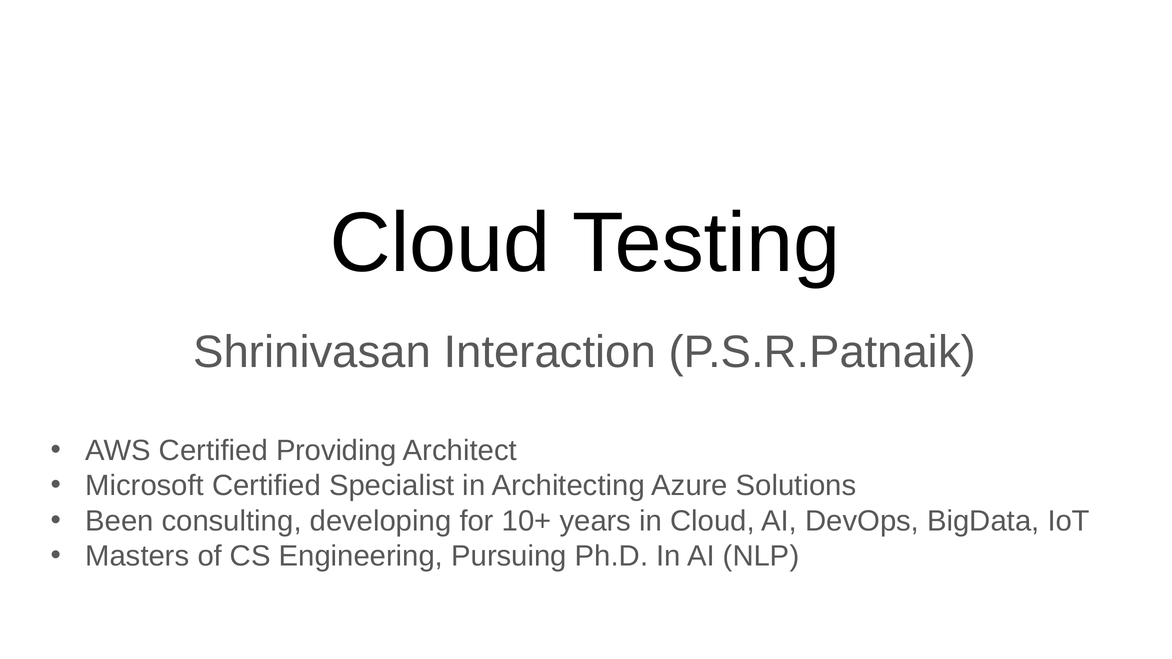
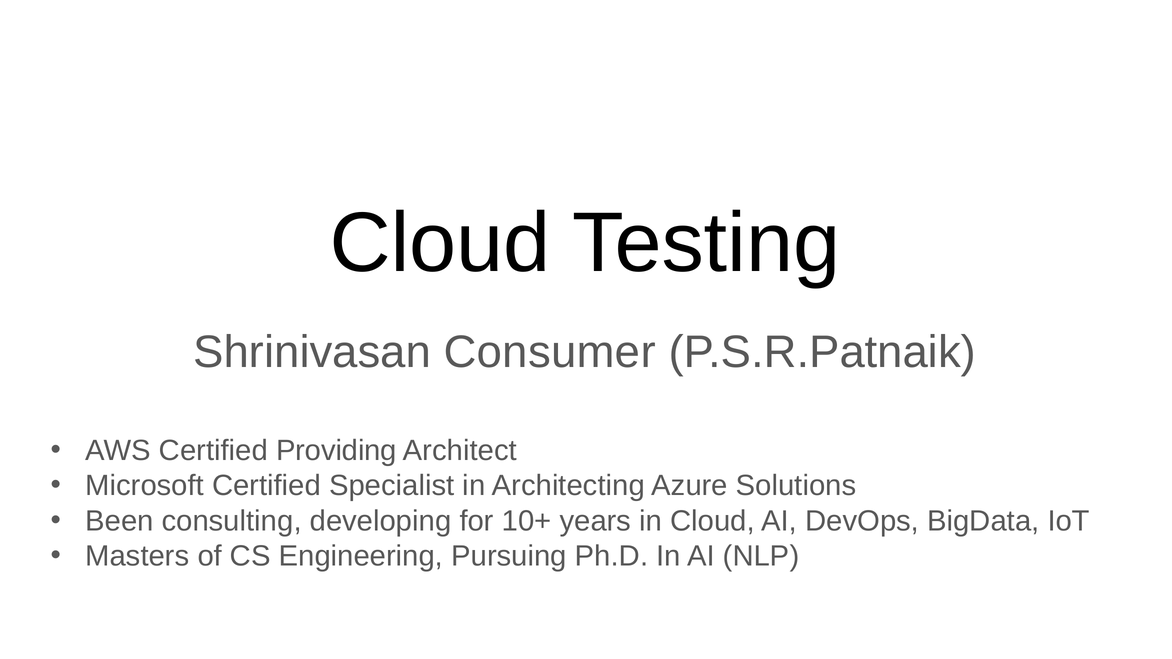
Interaction: Interaction -> Consumer
